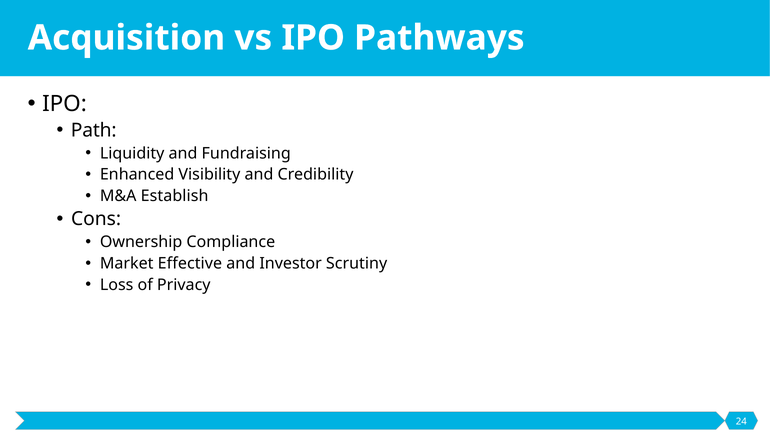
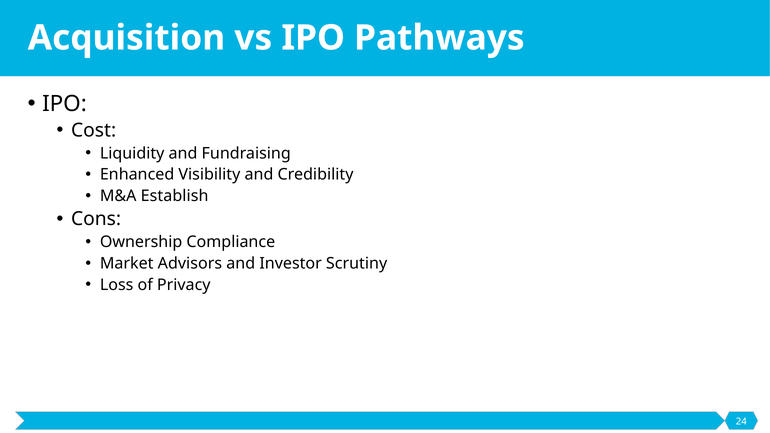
Path: Path -> Cost
Effective: Effective -> Advisors
